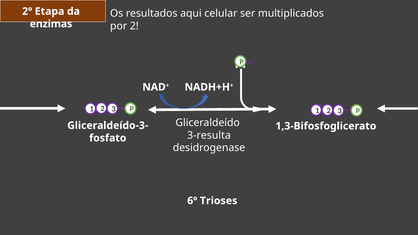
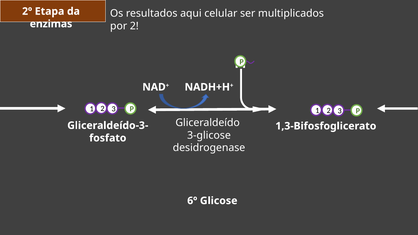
3-resulta: 3-resulta -> 3-glicose
Trioses: Trioses -> Glicose
